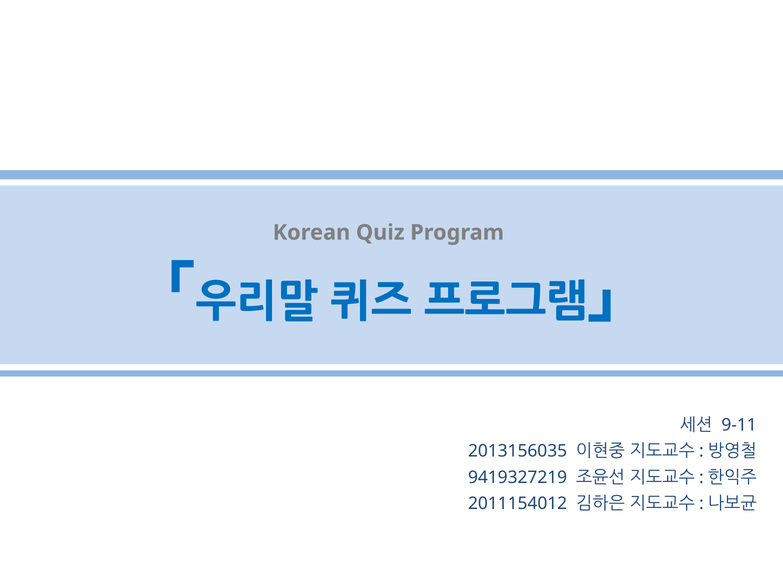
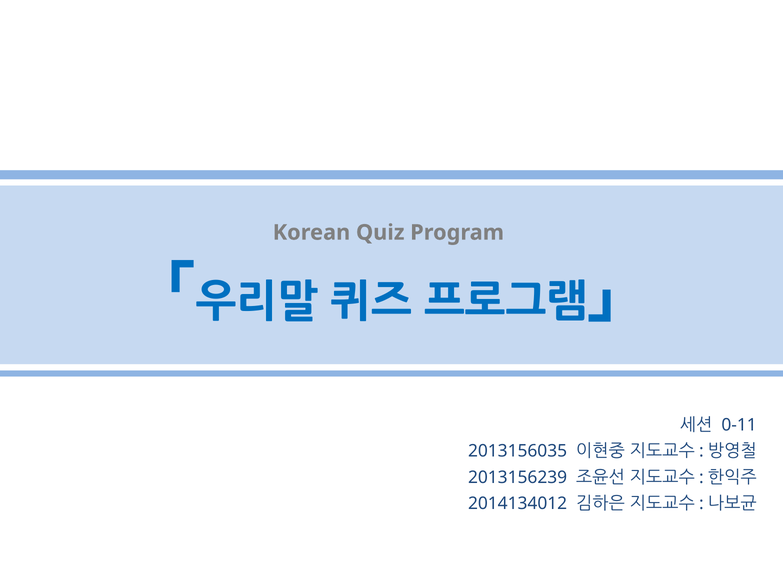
9-11: 9-11 -> 0-11
9419327219: 9419327219 -> 2013156239
2011154012: 2011154012 -> 2014134012
